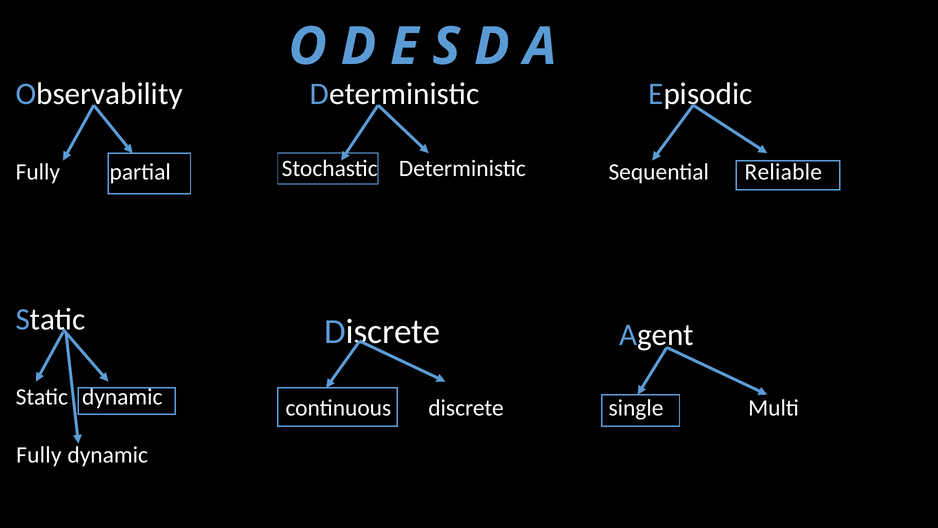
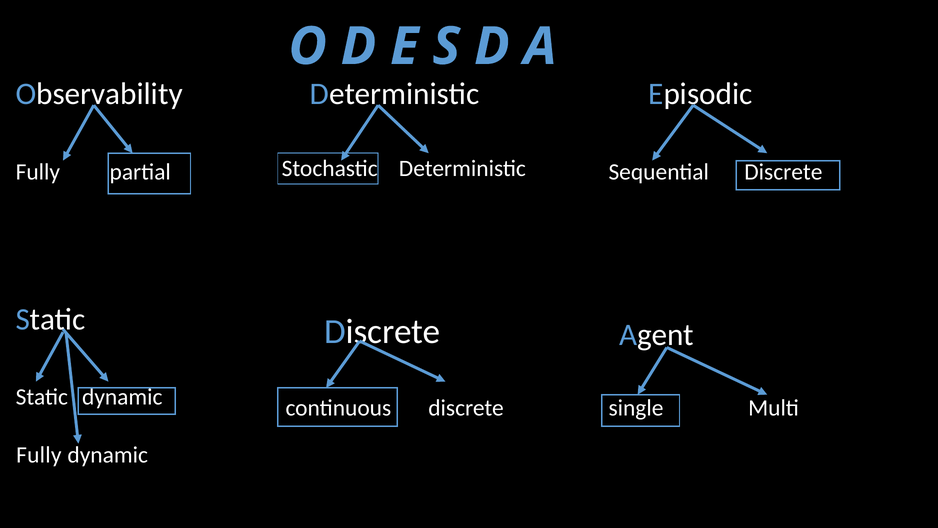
Sequential Reliable: Reliable -> Discrete
